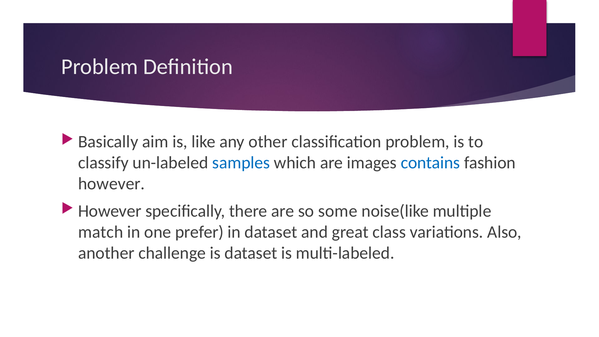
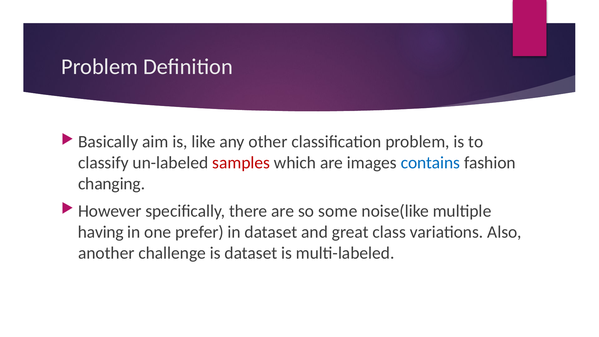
samples colour: blue -> red
however at (111, 184): however -> changing
match: match -> having
